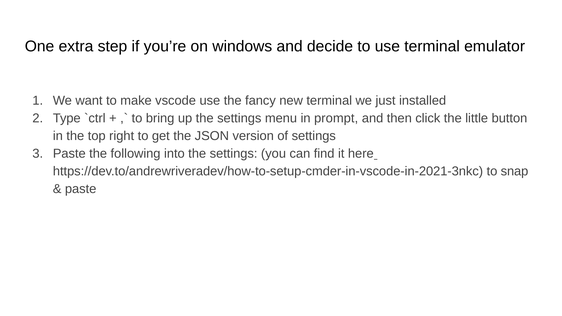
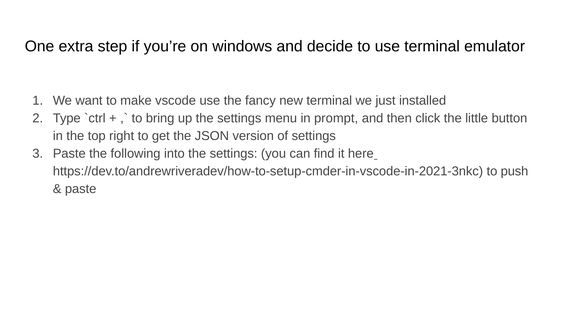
snap: snap -> push
